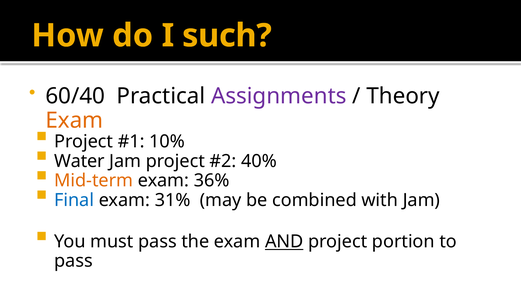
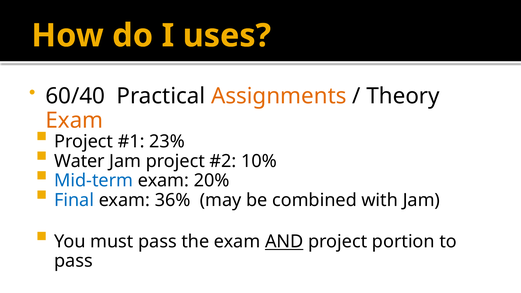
such: such -> uses
Assignments colour: purple -> orange
10%: 10% -> 23%
40%: 40% -> 10%
Mid-term colour: orange -> blue
36%: 36% -> 20%
31%: 31% -> 36%
